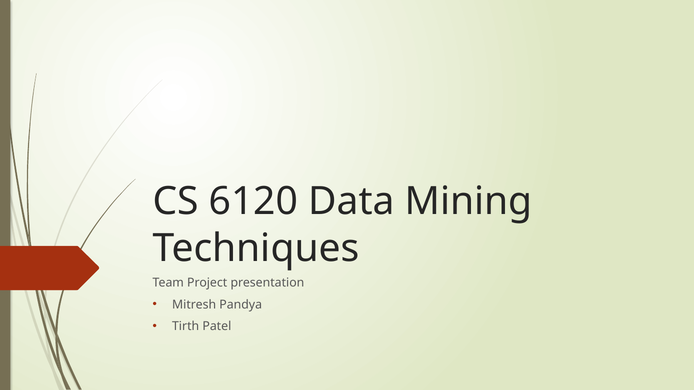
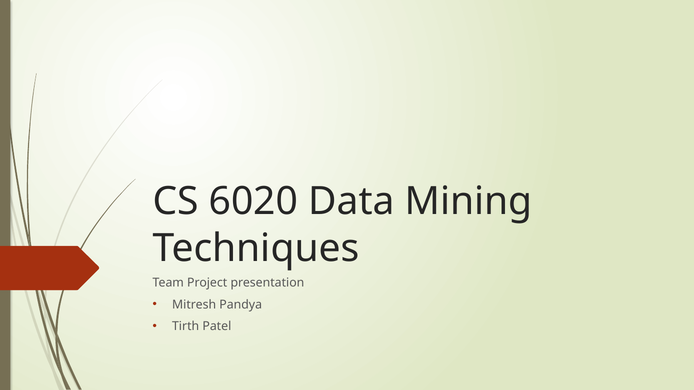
6120: 6120 -> 6020
